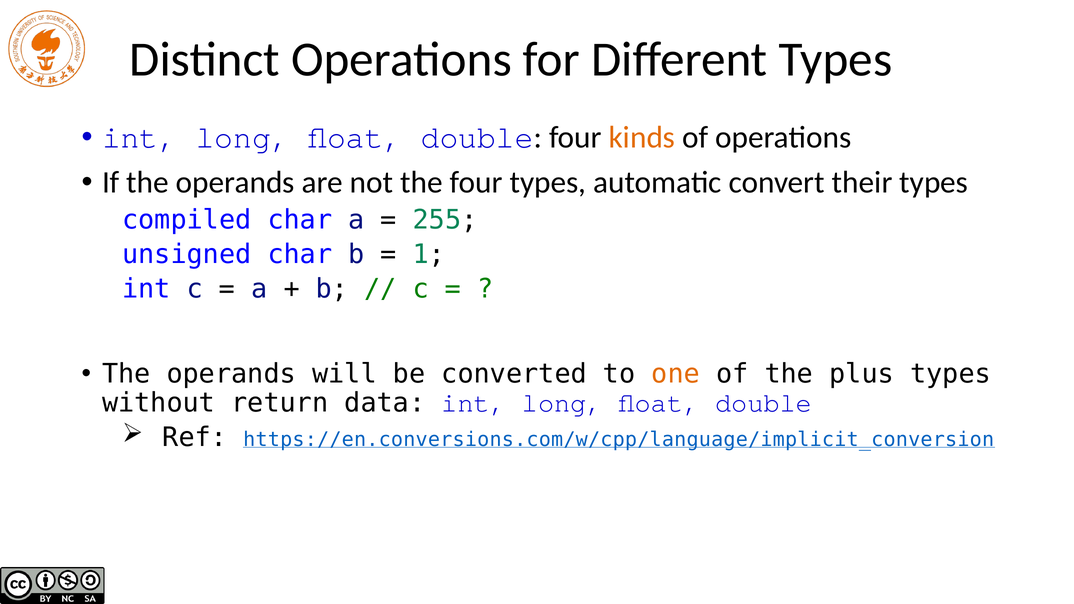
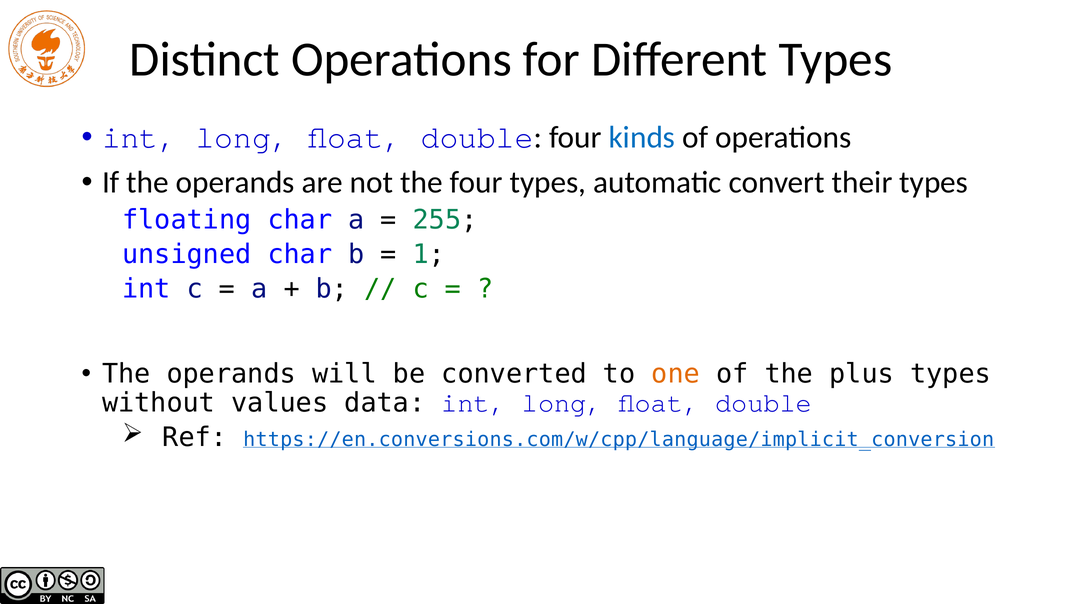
kinds colour: orange -> blue
compiled: compiled -> floating
return: return -> values
